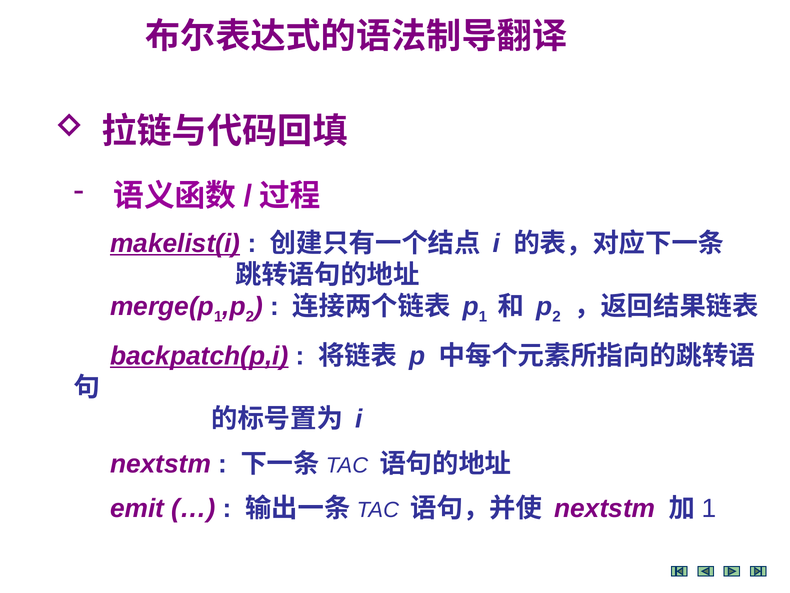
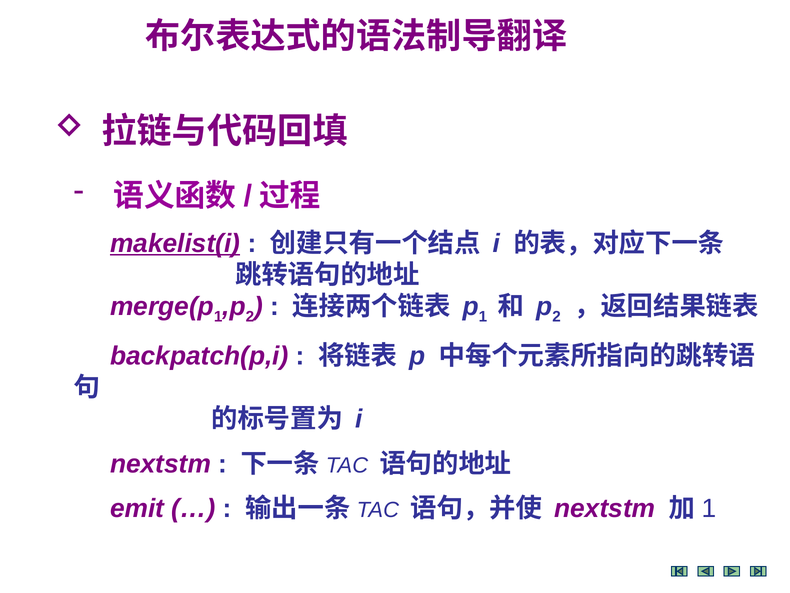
backpatch(p,i underline: present -> none
